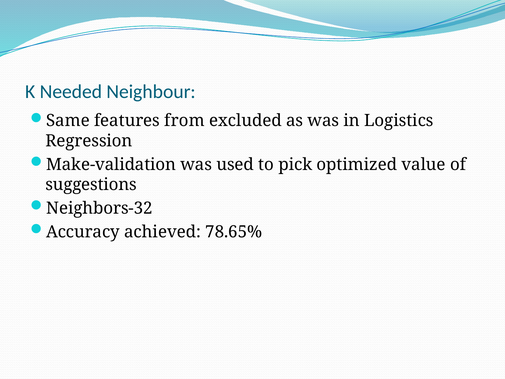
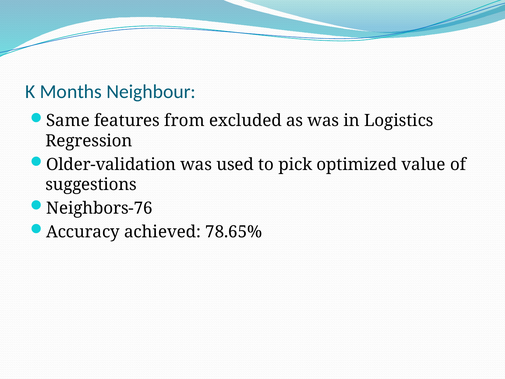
Needed: Needed -> Months
Make-validation: Make-validation -> Older-validation
Neighbors-32: Neighbors-32 -> Neighbors-76
